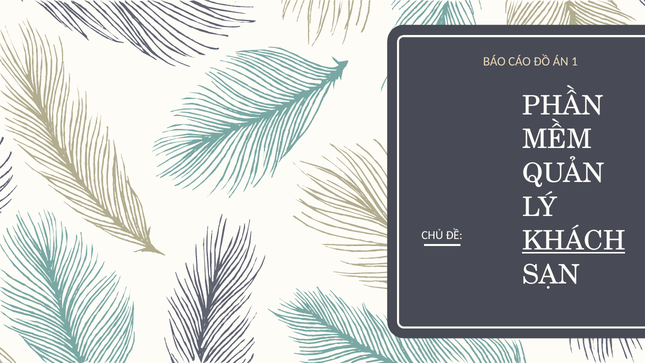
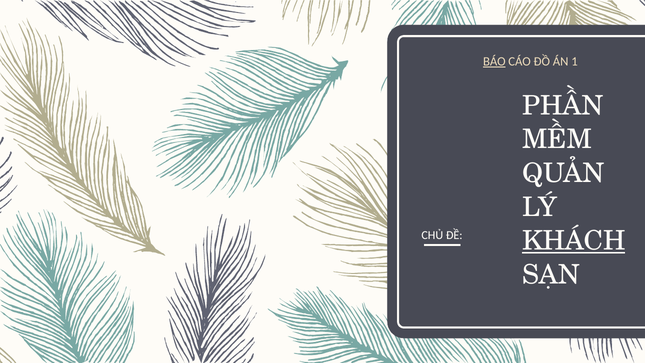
BÁO underline: none -> present
